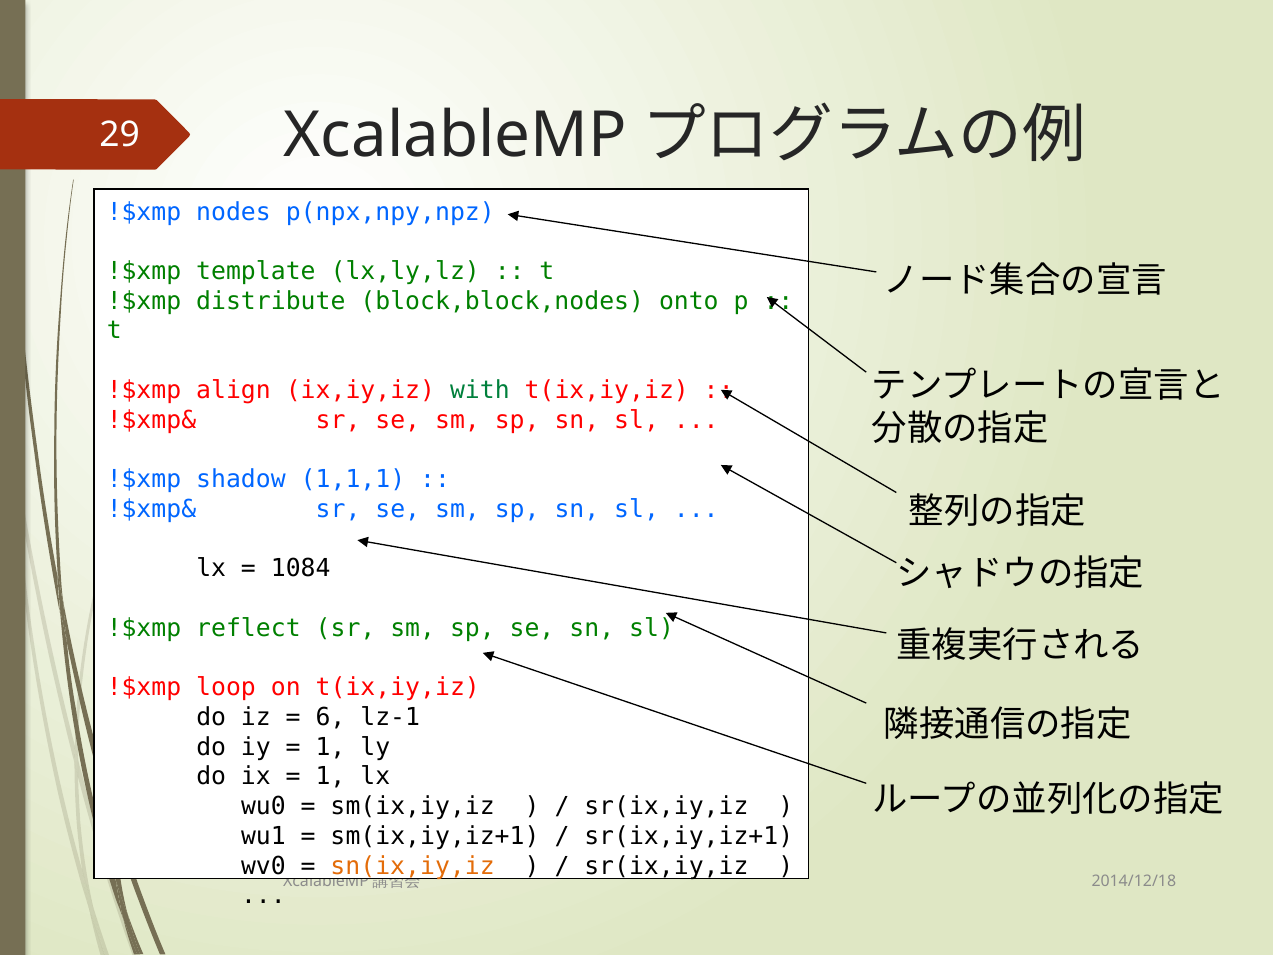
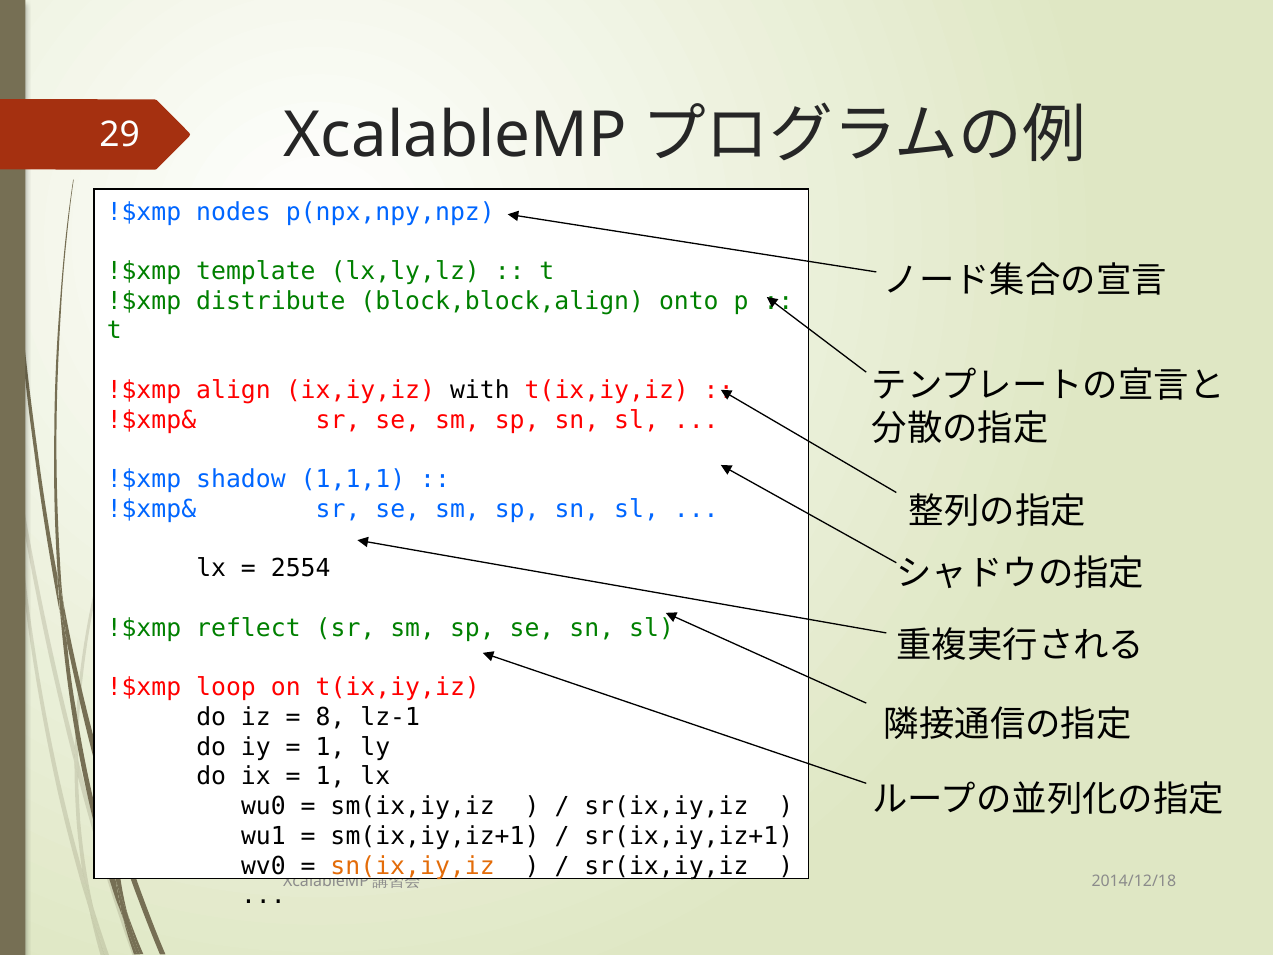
block,block,nodes: block,block,nodes -> block,block,align
with colour: green -> black
1084: 1084 -> 2554
6: 6 -> 8
